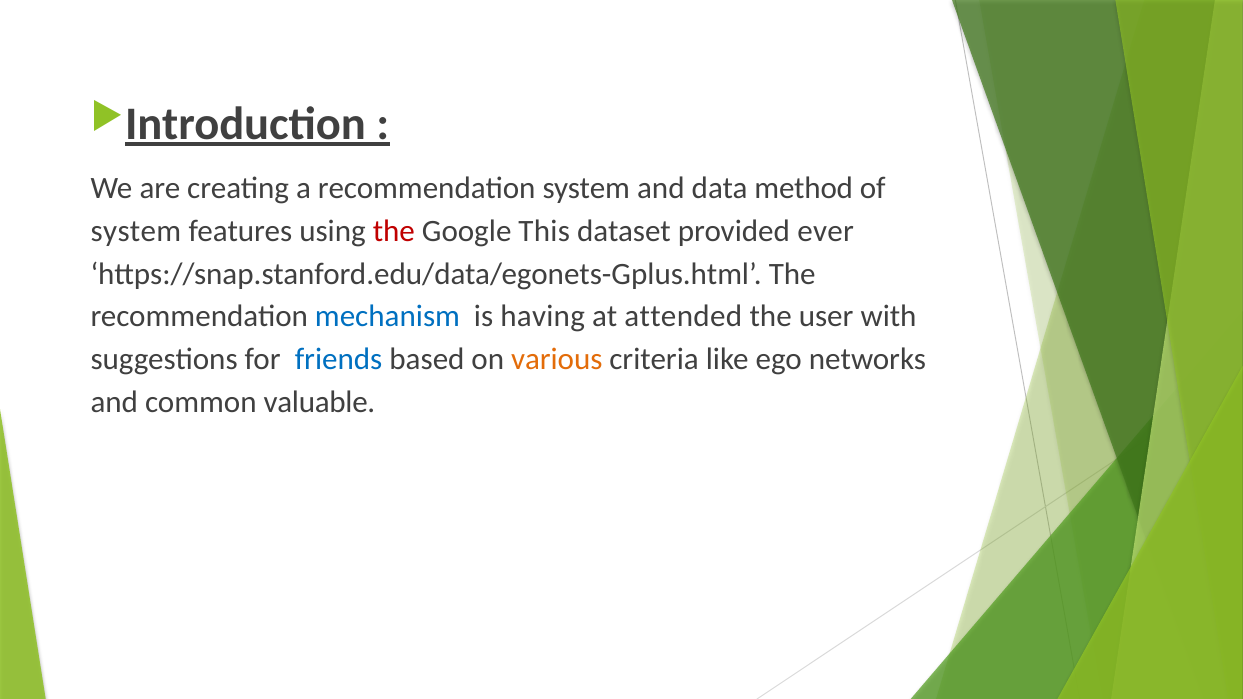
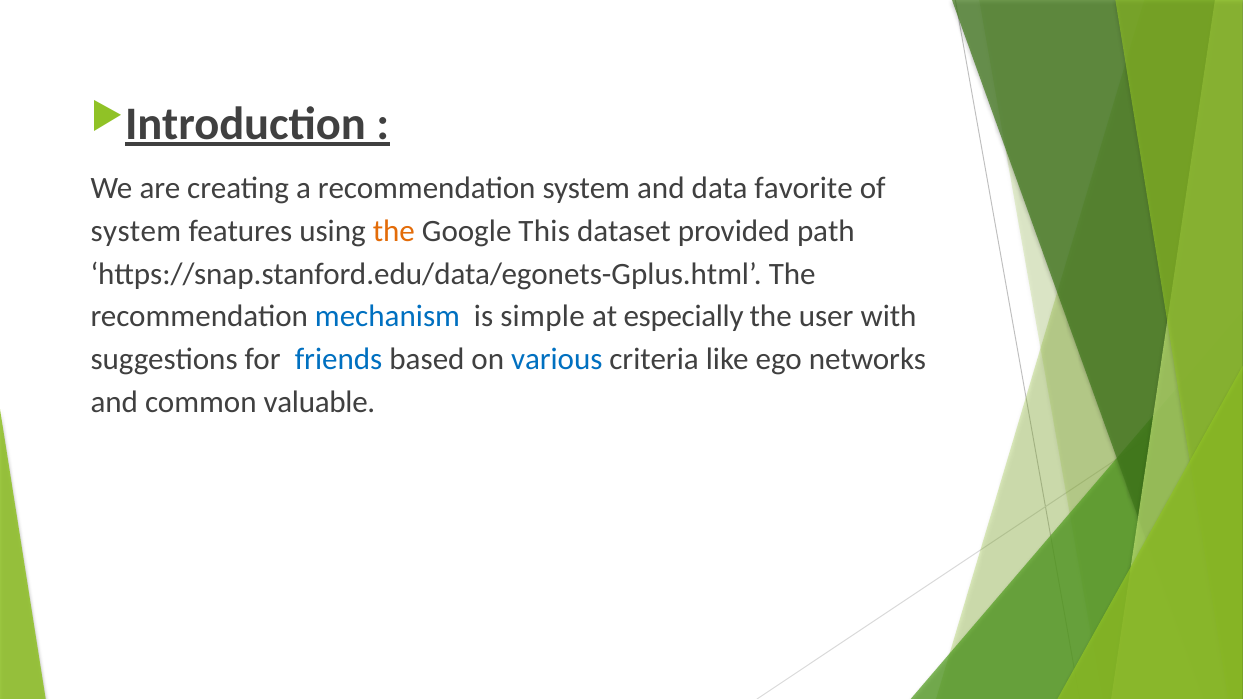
method: method -> favorite
the at (394, 231) colour: red -> orange
ever: ever -> path
having: having -> simple
attended: attended -> especially
various colour: orange -> blue
